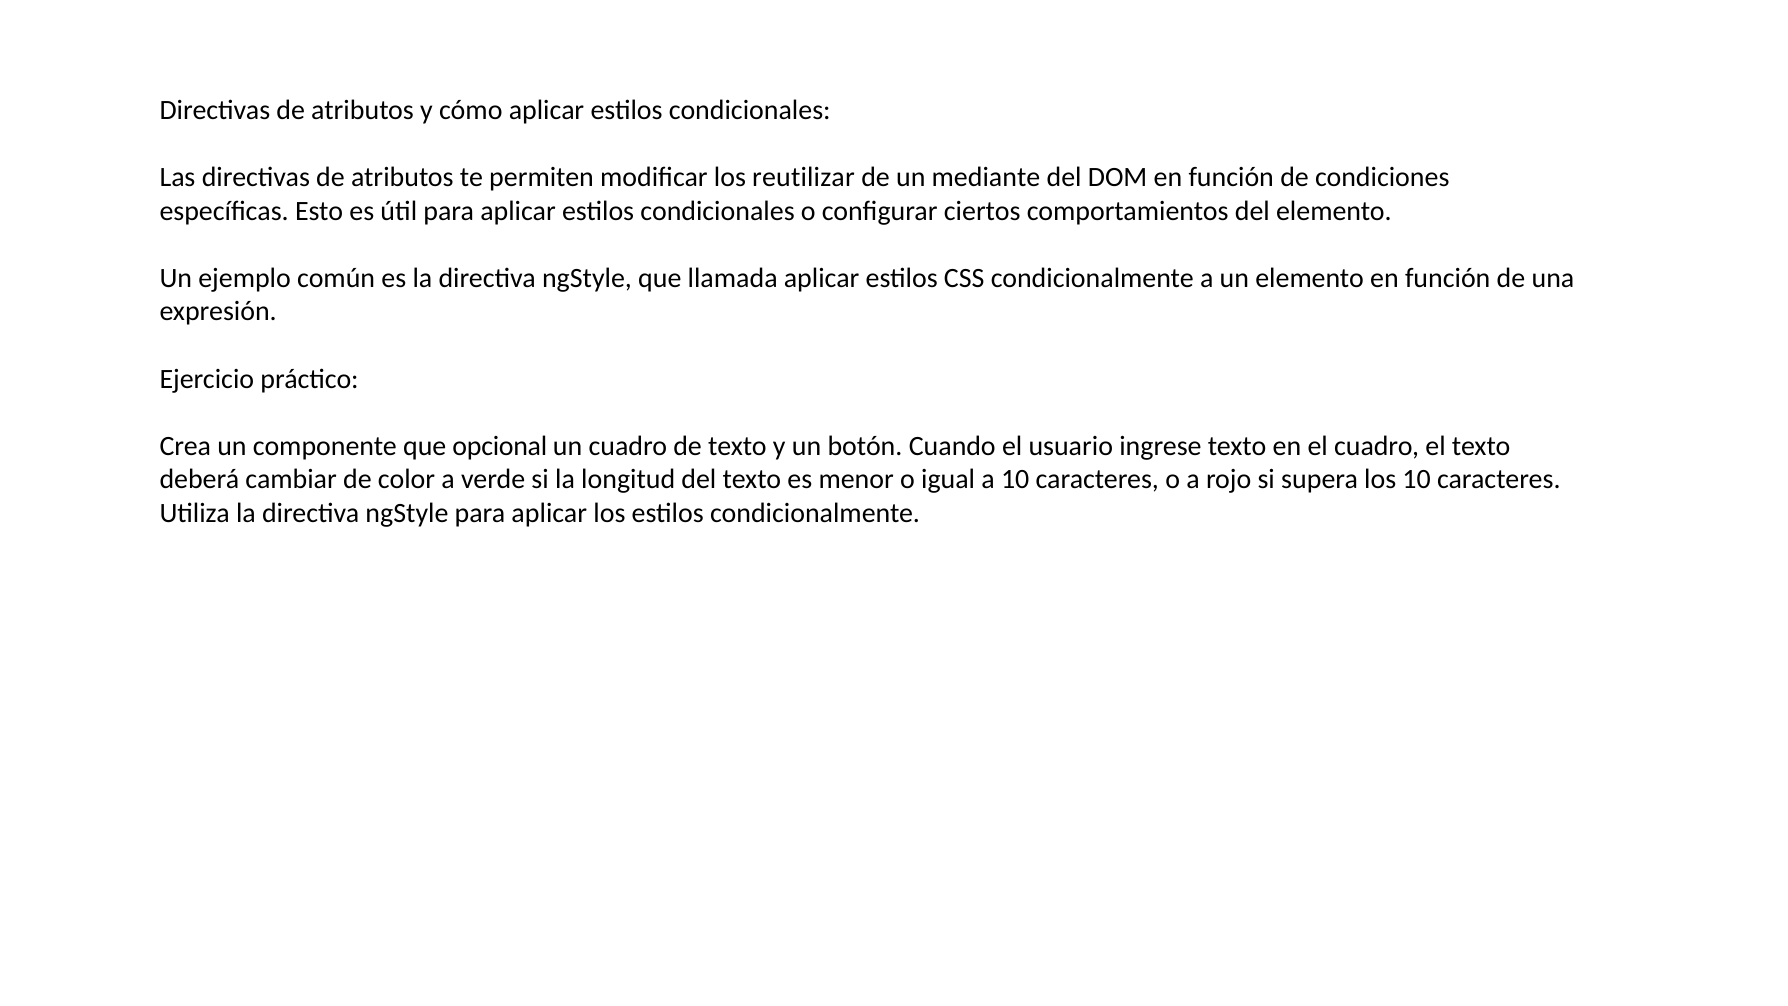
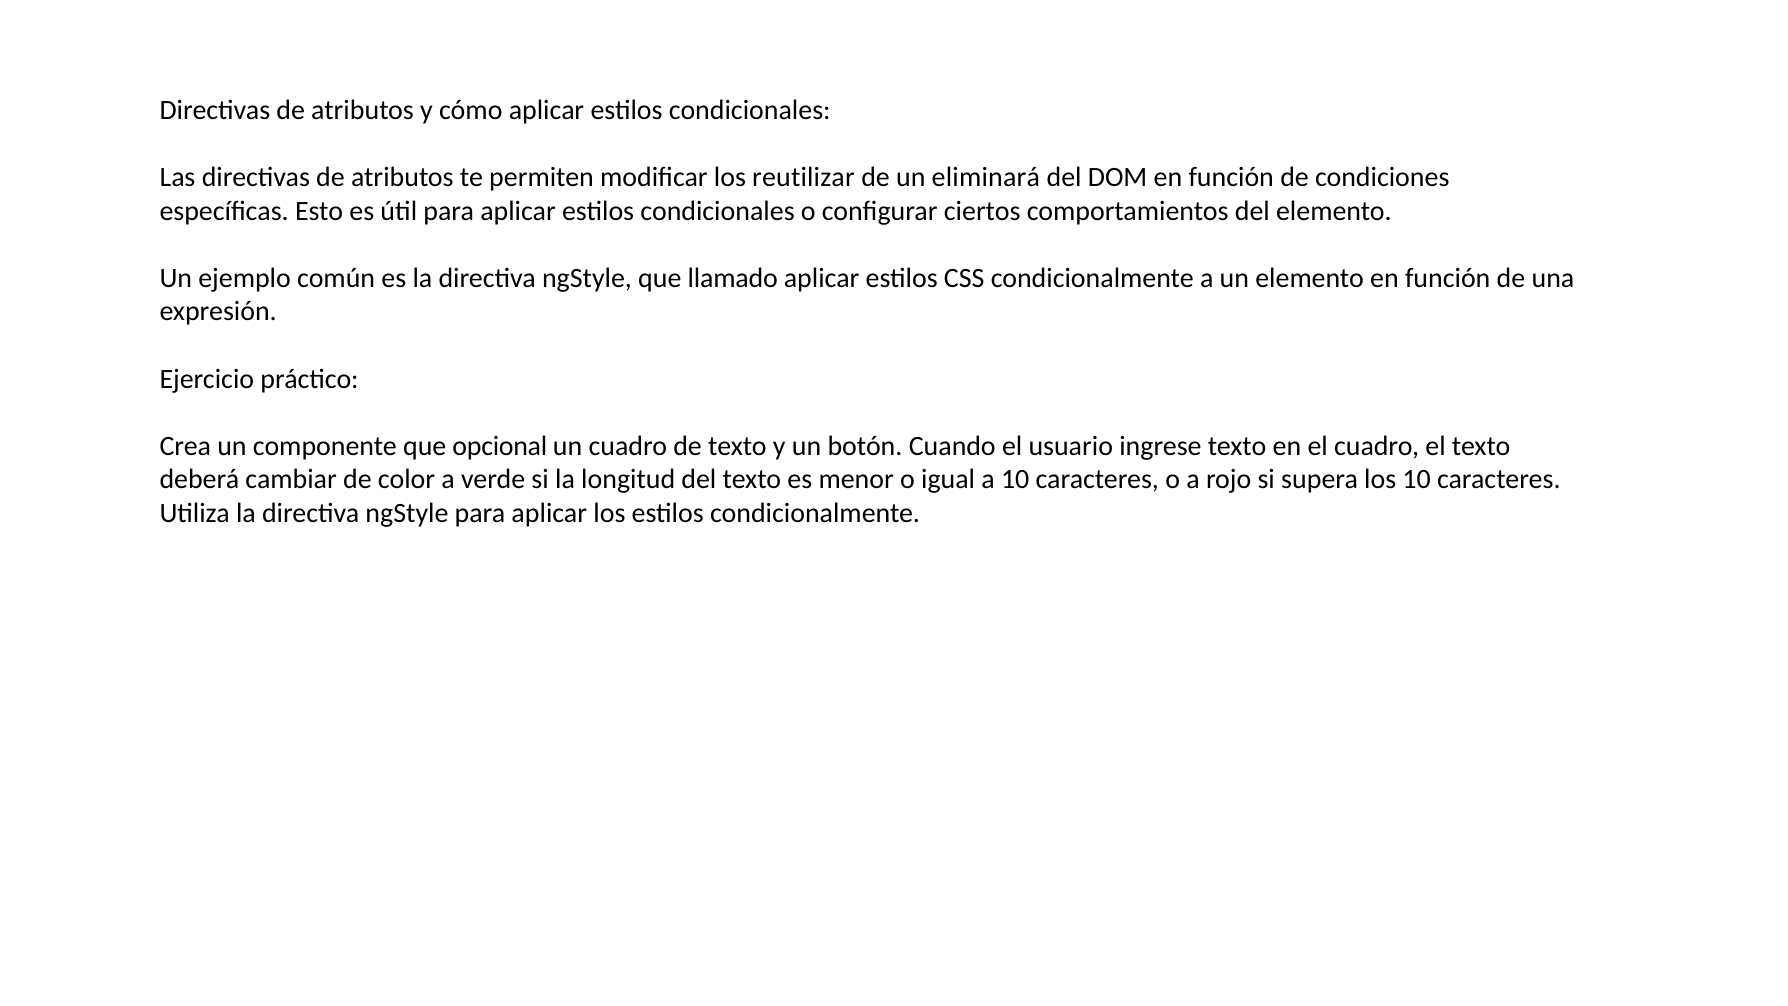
mediante: mediante -> eliminará
llamada: llamada -> llamado
